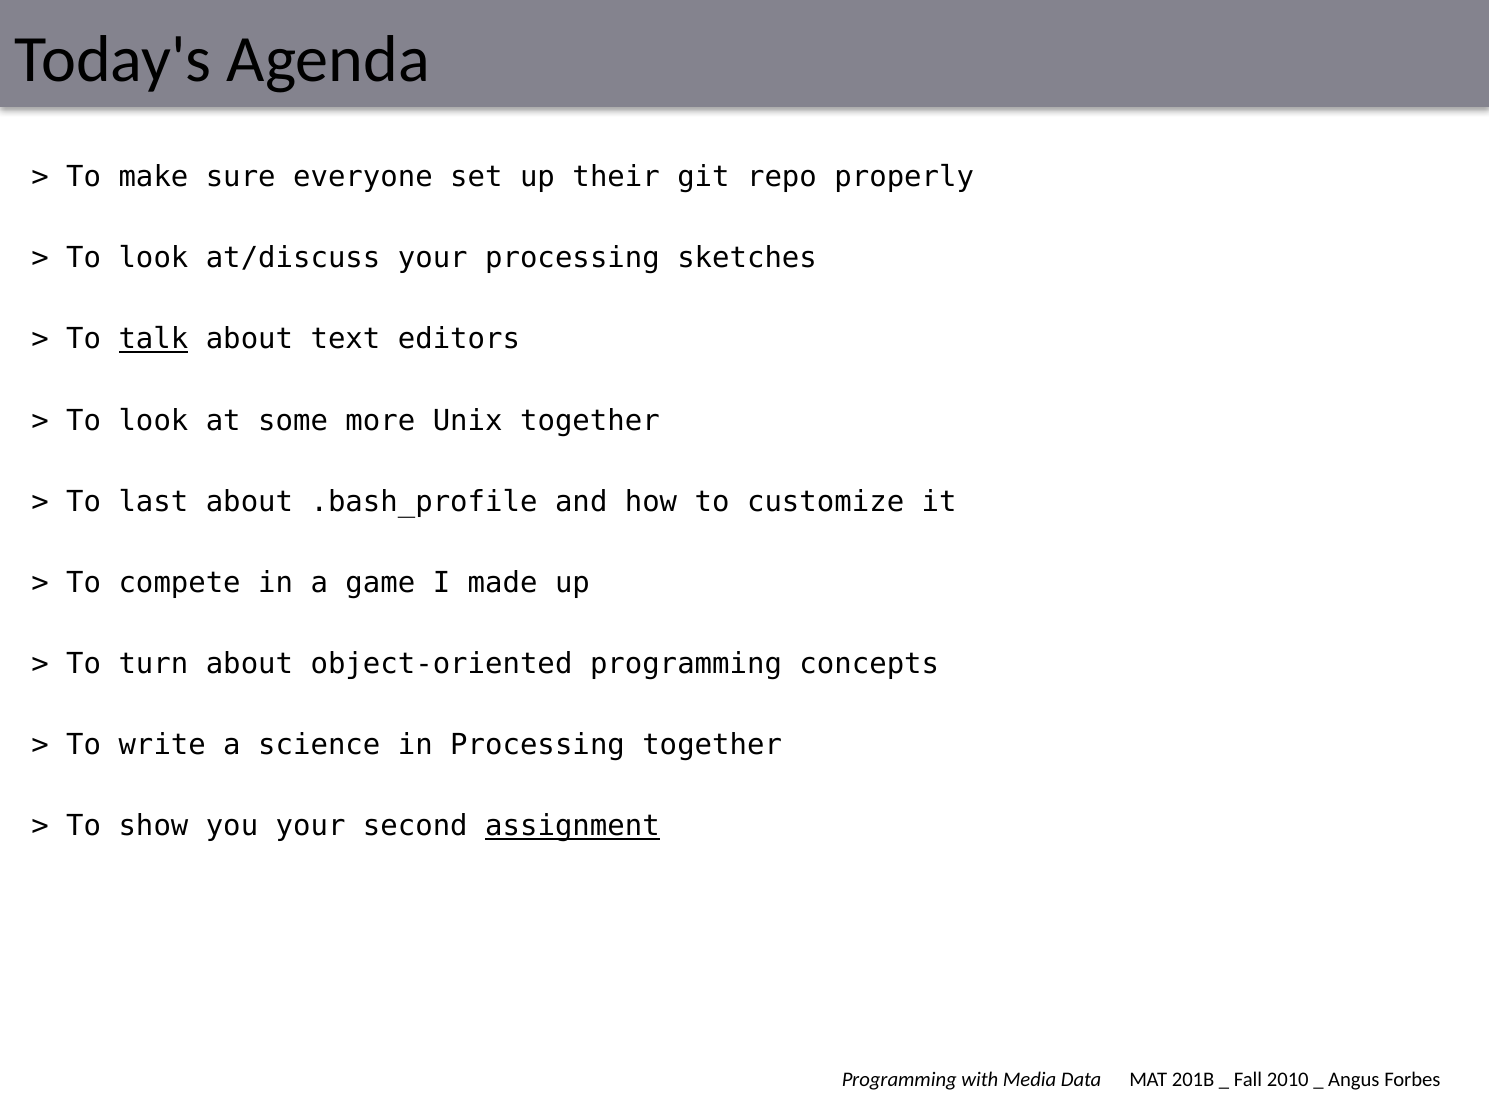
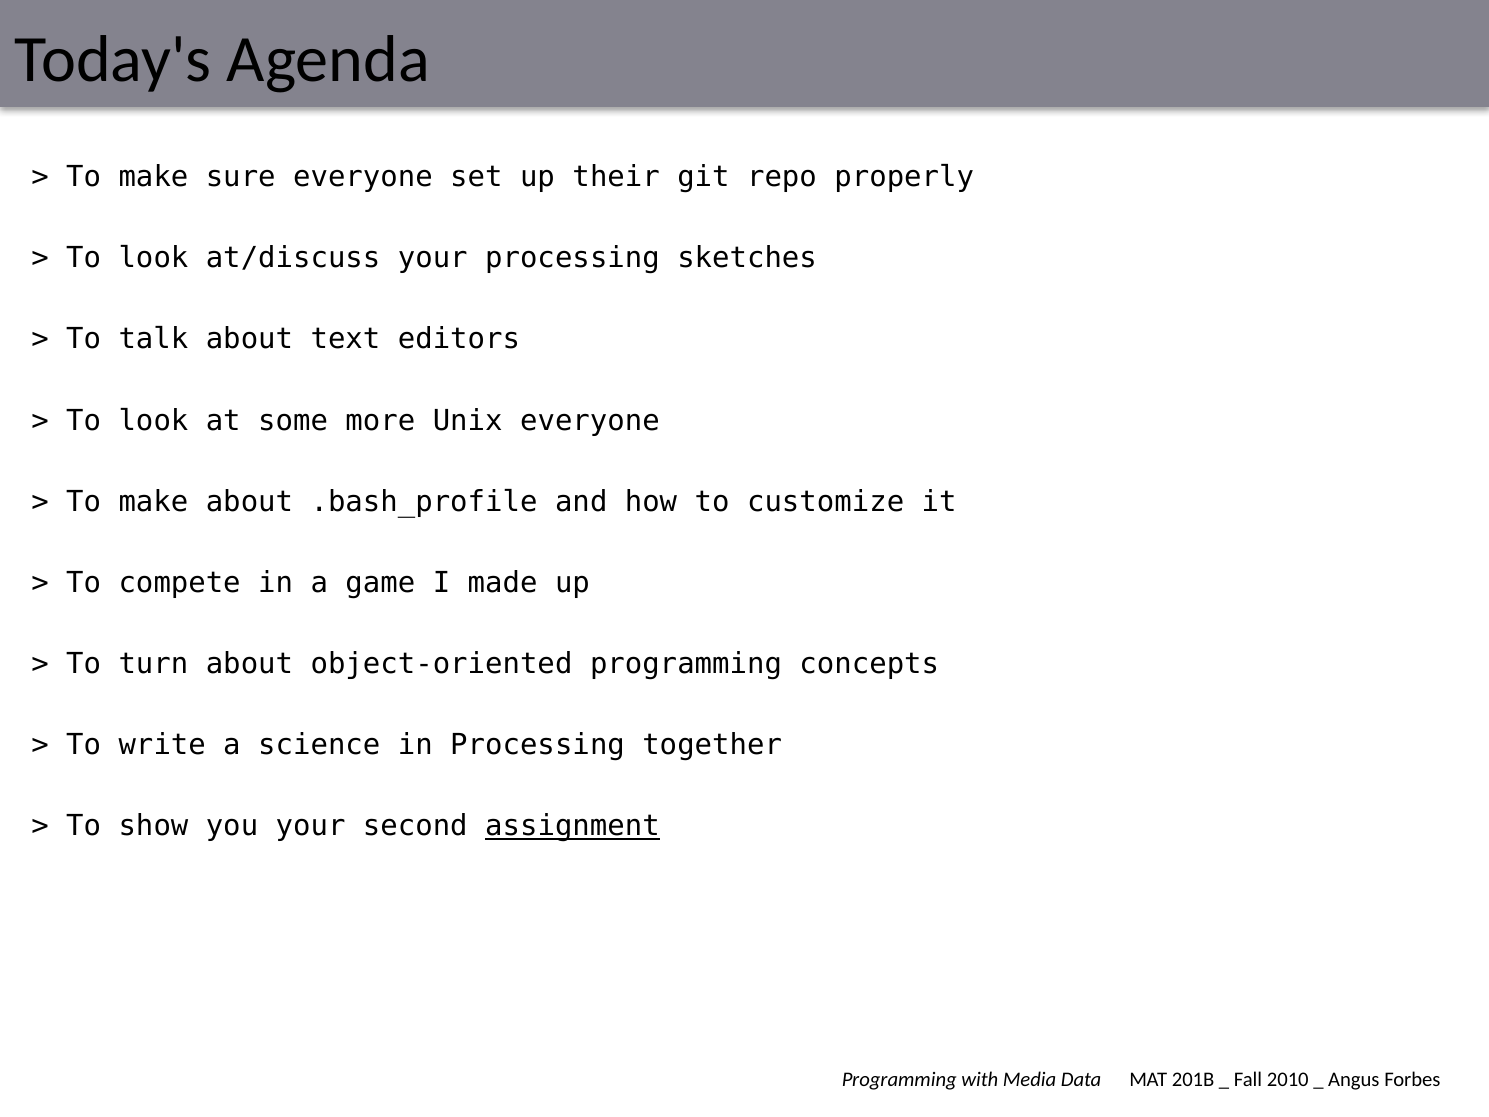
talk underline: present -> none
Unix together: together -> everyone
last at (153, 502): last -> make
